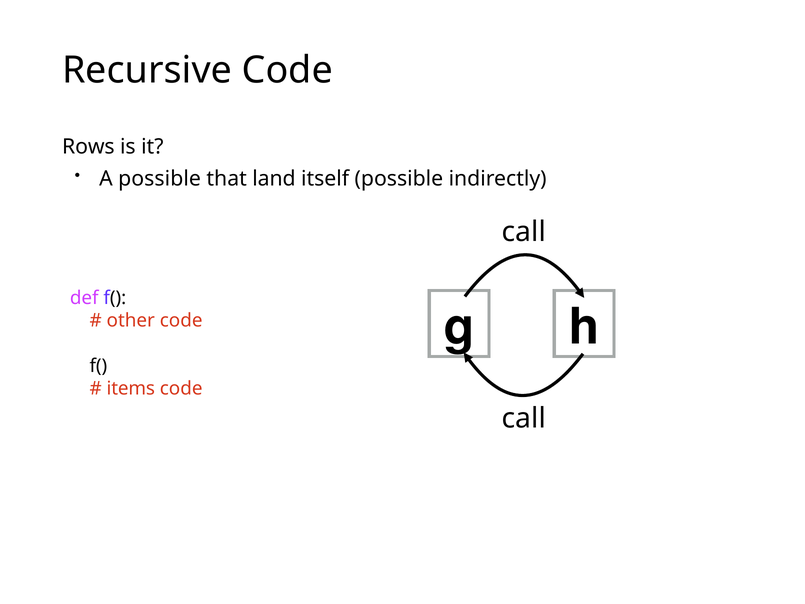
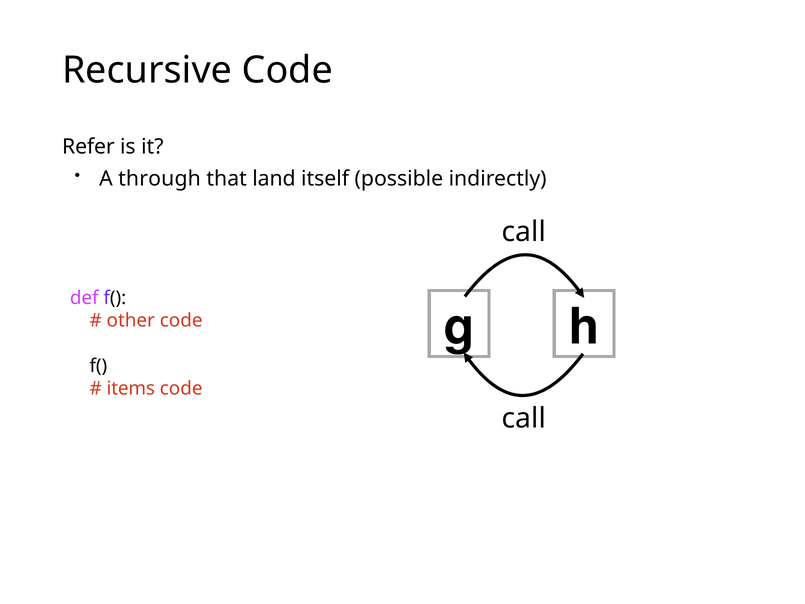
Rows: Rows -> Refer
A possible: possible -> through
